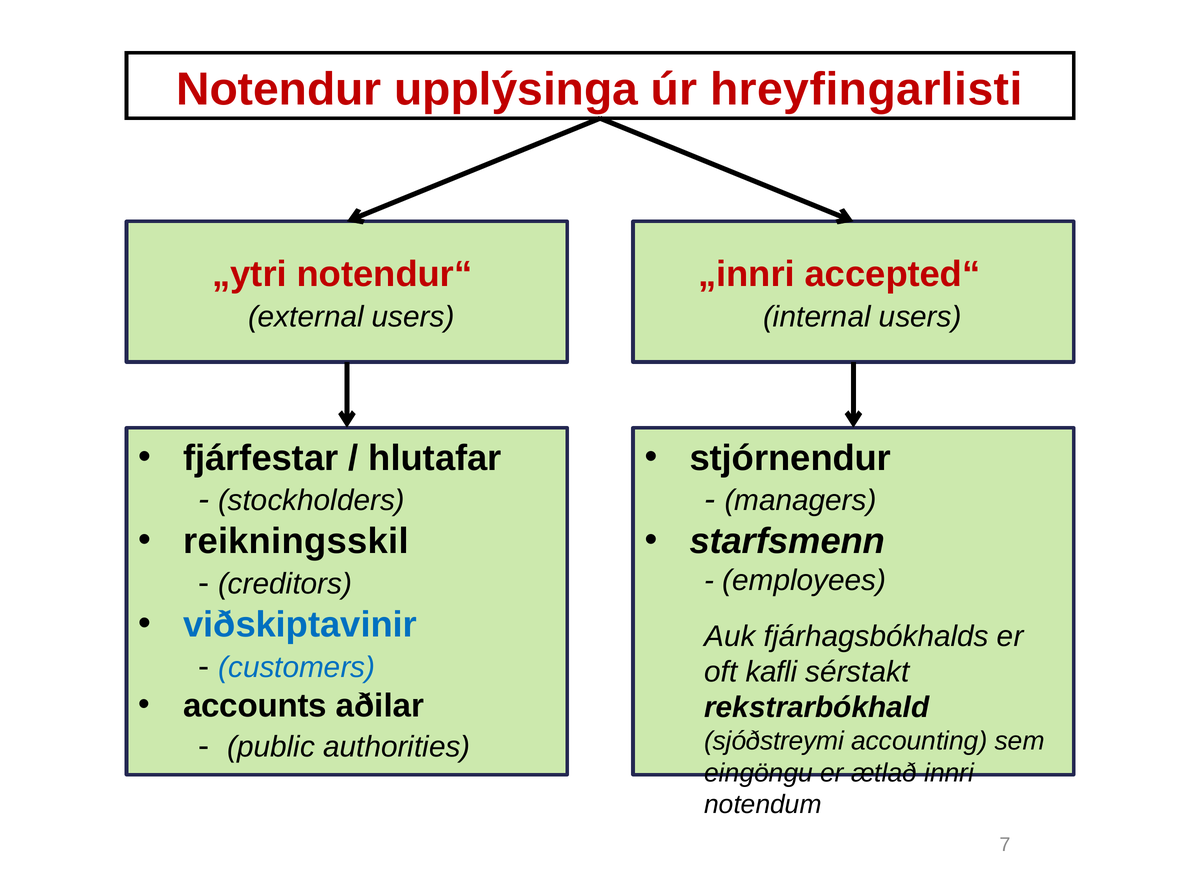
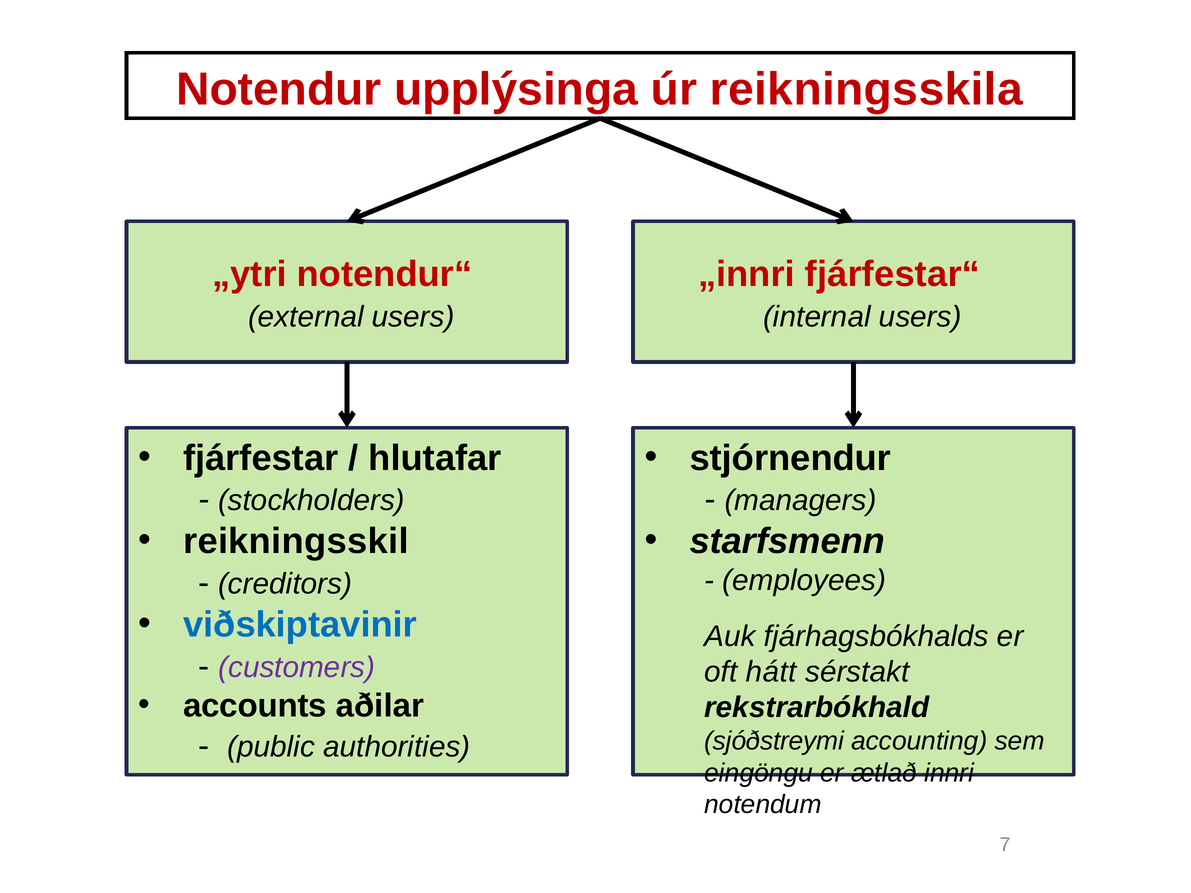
hreyfingarlisti: hreyfingarlisti -> reikningsskila
accepted“: accepted“ -> fjárfestar“
customers colour: blue -> purple
kafli: kafli -> hátt
